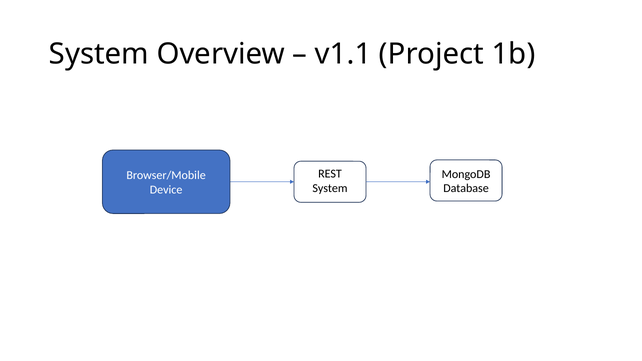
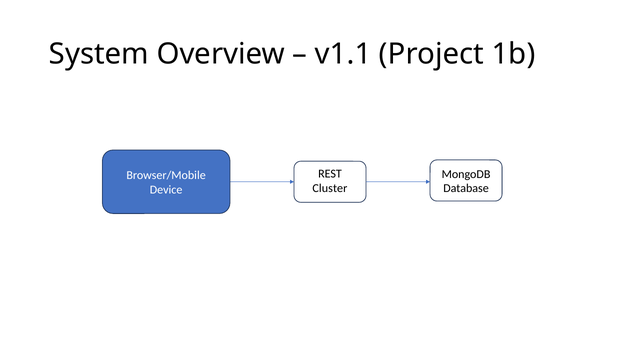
System at (330, 188): System -> Cluster
